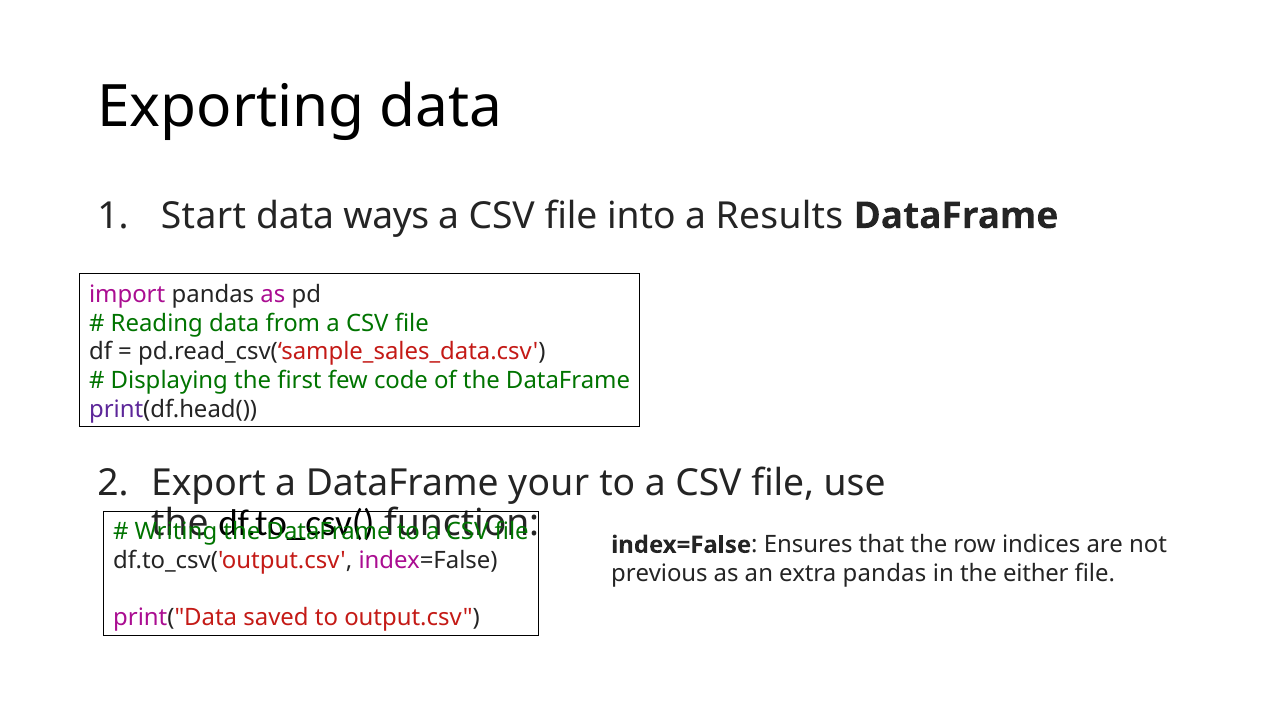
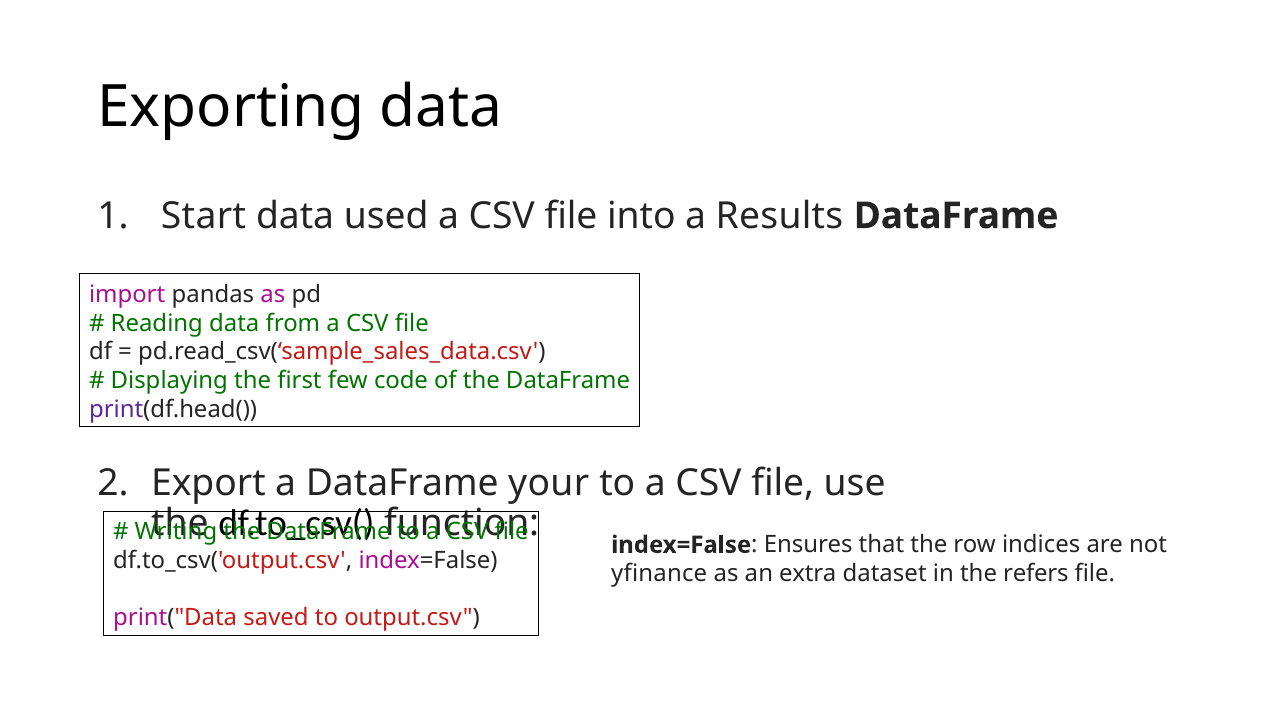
ways: ways -> used
previous: previous -> yfinance
extra pandas: pandas -> dataset
either: either -> refers
